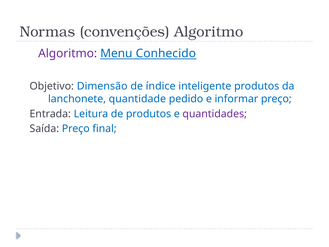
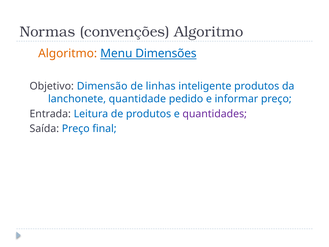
Algoritmo at (68, 53) colour: purple -> orange
Conhecido: Conhecido -> Dimensões
índice: índice -> linhas
